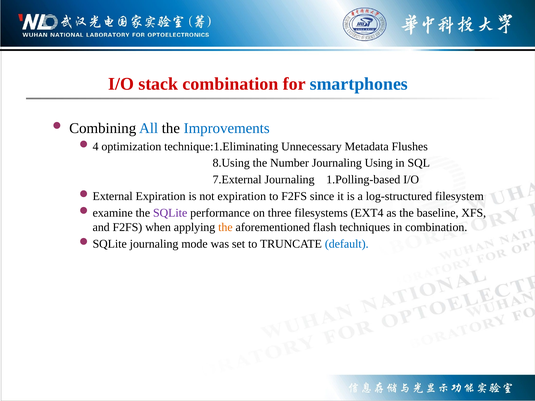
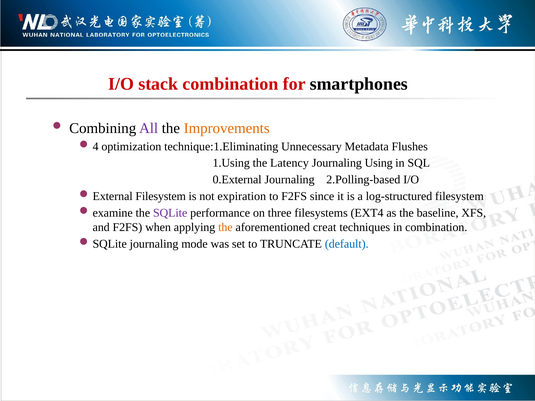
smartphones colour: blue -> black
All colour: blue -> purple
Improvements colour: blue -> orange
8.Using: 8.Using -> 1.Using
Number: Number -> Latency
7.External: 7.External -> 0.External
1.Polling-based: 1.Polling-based -> 2.Polling-based
Expiration at (161, 196): Expiration -> Filesystem
flash: flash -> creat
